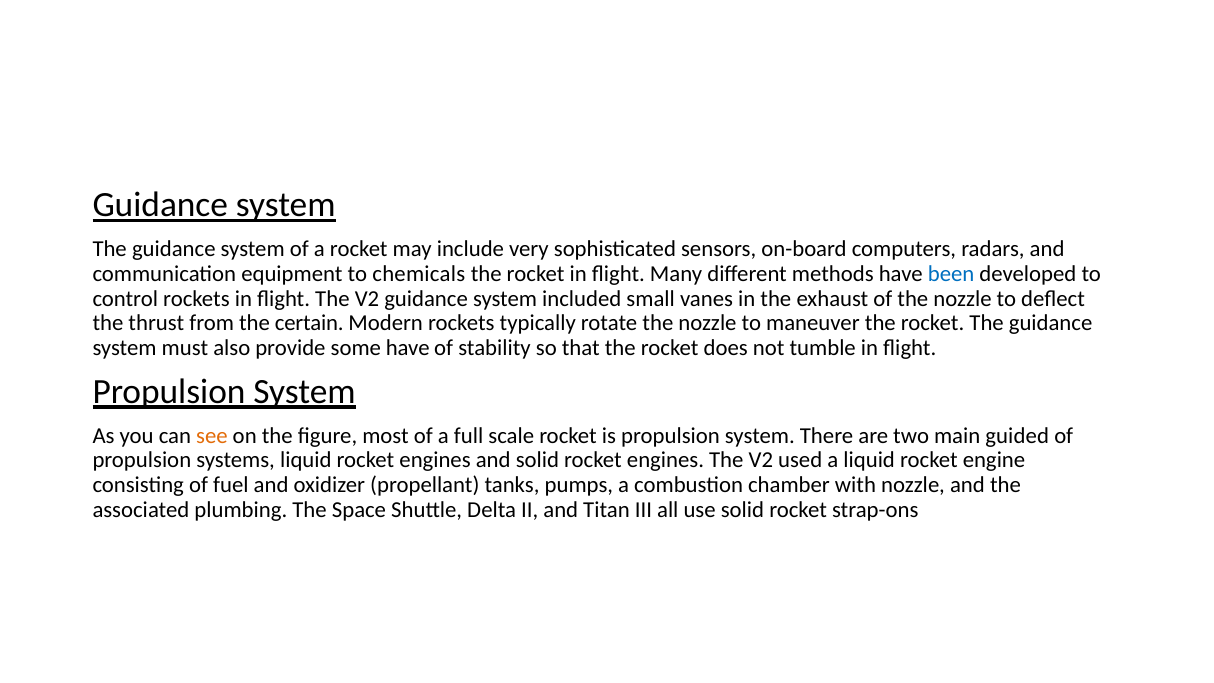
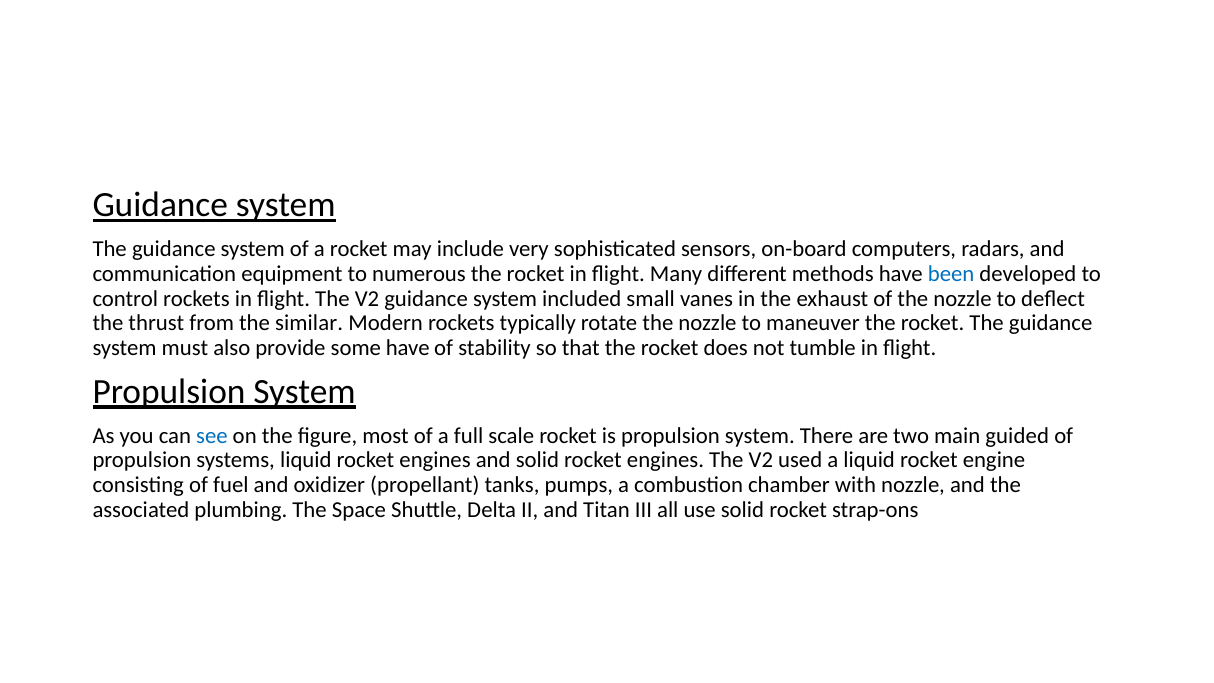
chemicals: chemicals -> numerous
certain: certain -> similar
see colour: orange -> blue
